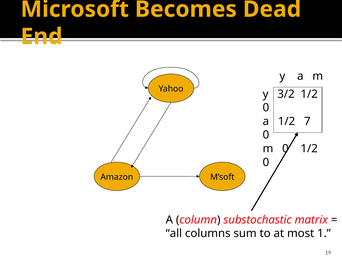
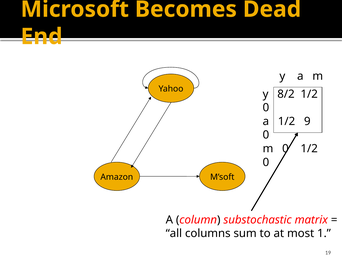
3/2: 3/2 -> 8/2
7: 7 -> 9
